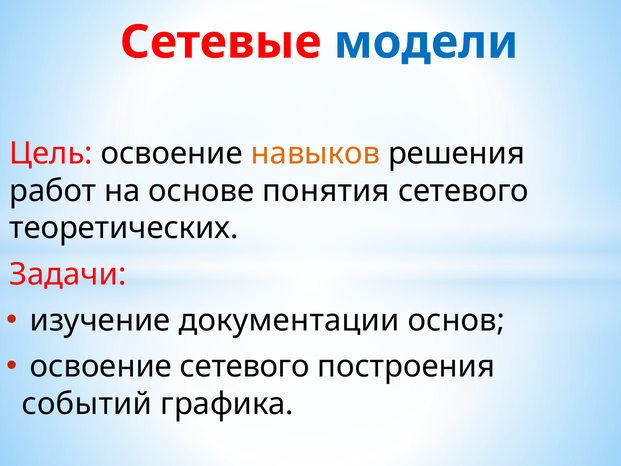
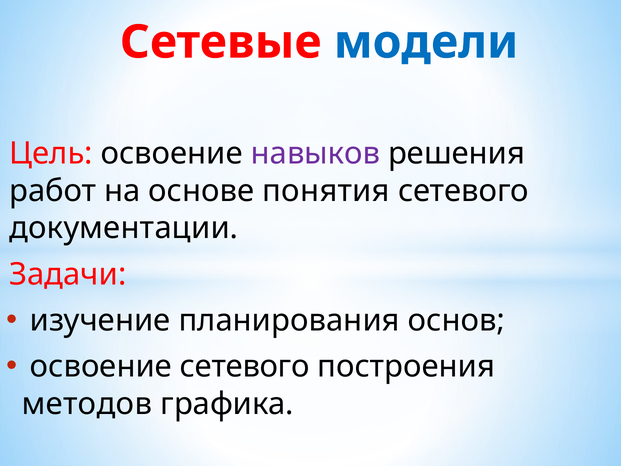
навыков colour: orange -> purple
теоретических: теоретических -> документации
документации: документации -> планирования
событий: событий -> методов
